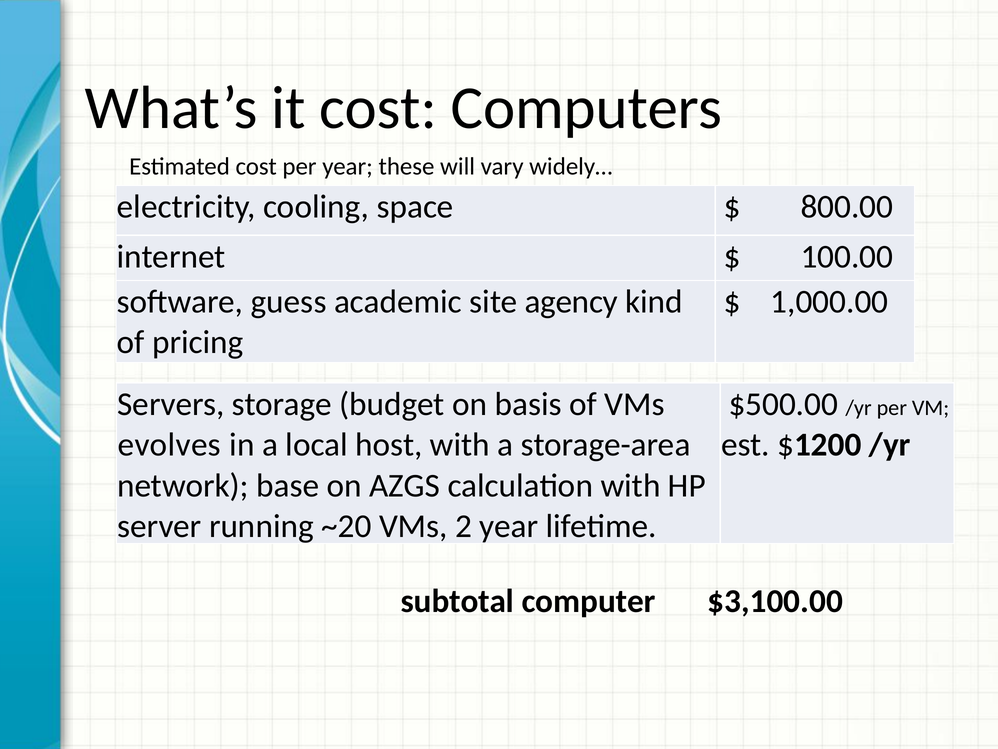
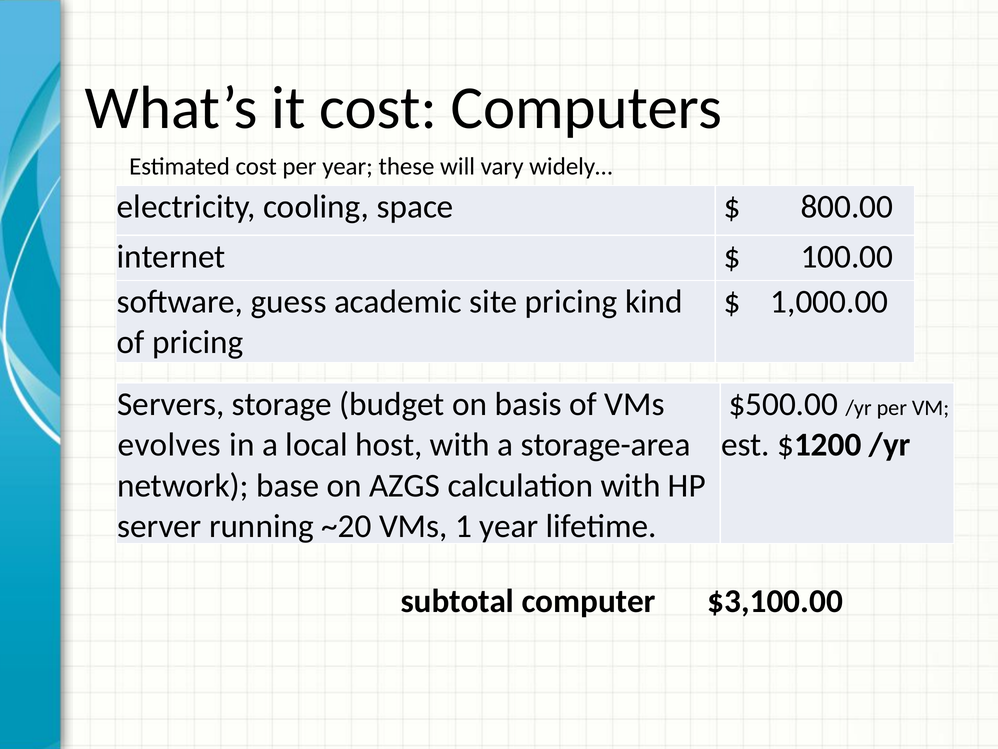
site agency: agency -> pricing
2: 2 -> 1
